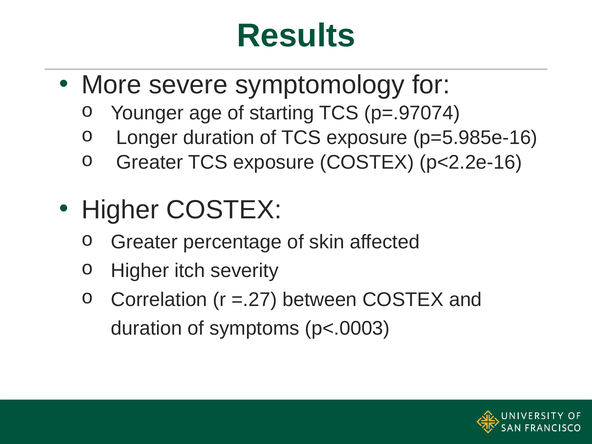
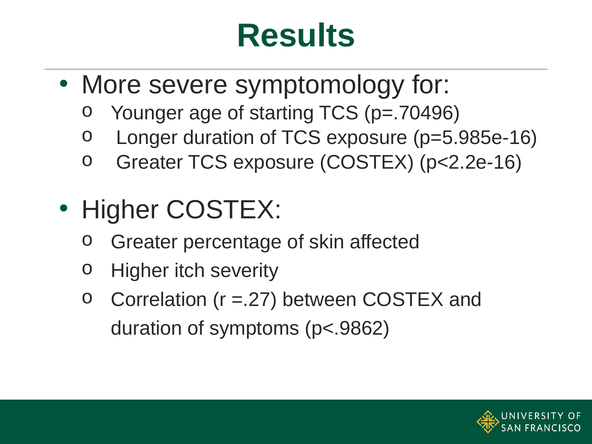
p=.97074: p=.97074 -> p=.70496
p<.0003: p<.0003 -> p<.9862
